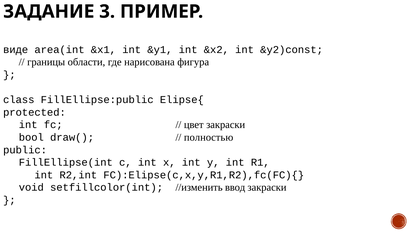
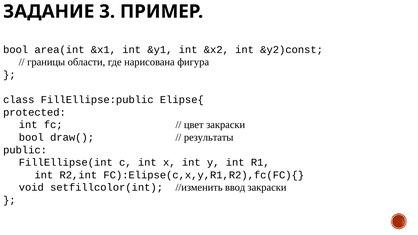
виде at (16, 50): виде -> bool
полностью: полностью -> результаты
